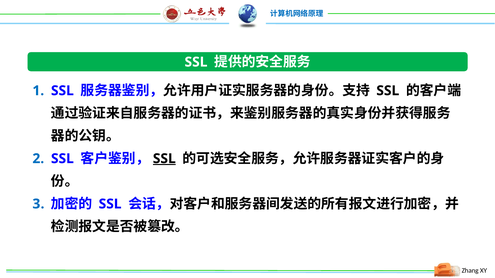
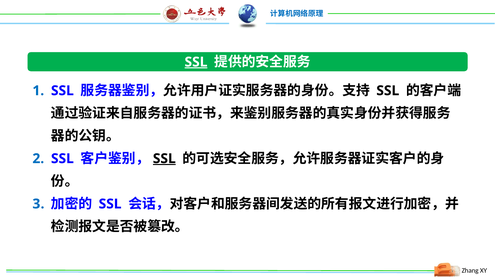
SSL at (196, 62) underline: none -> present
